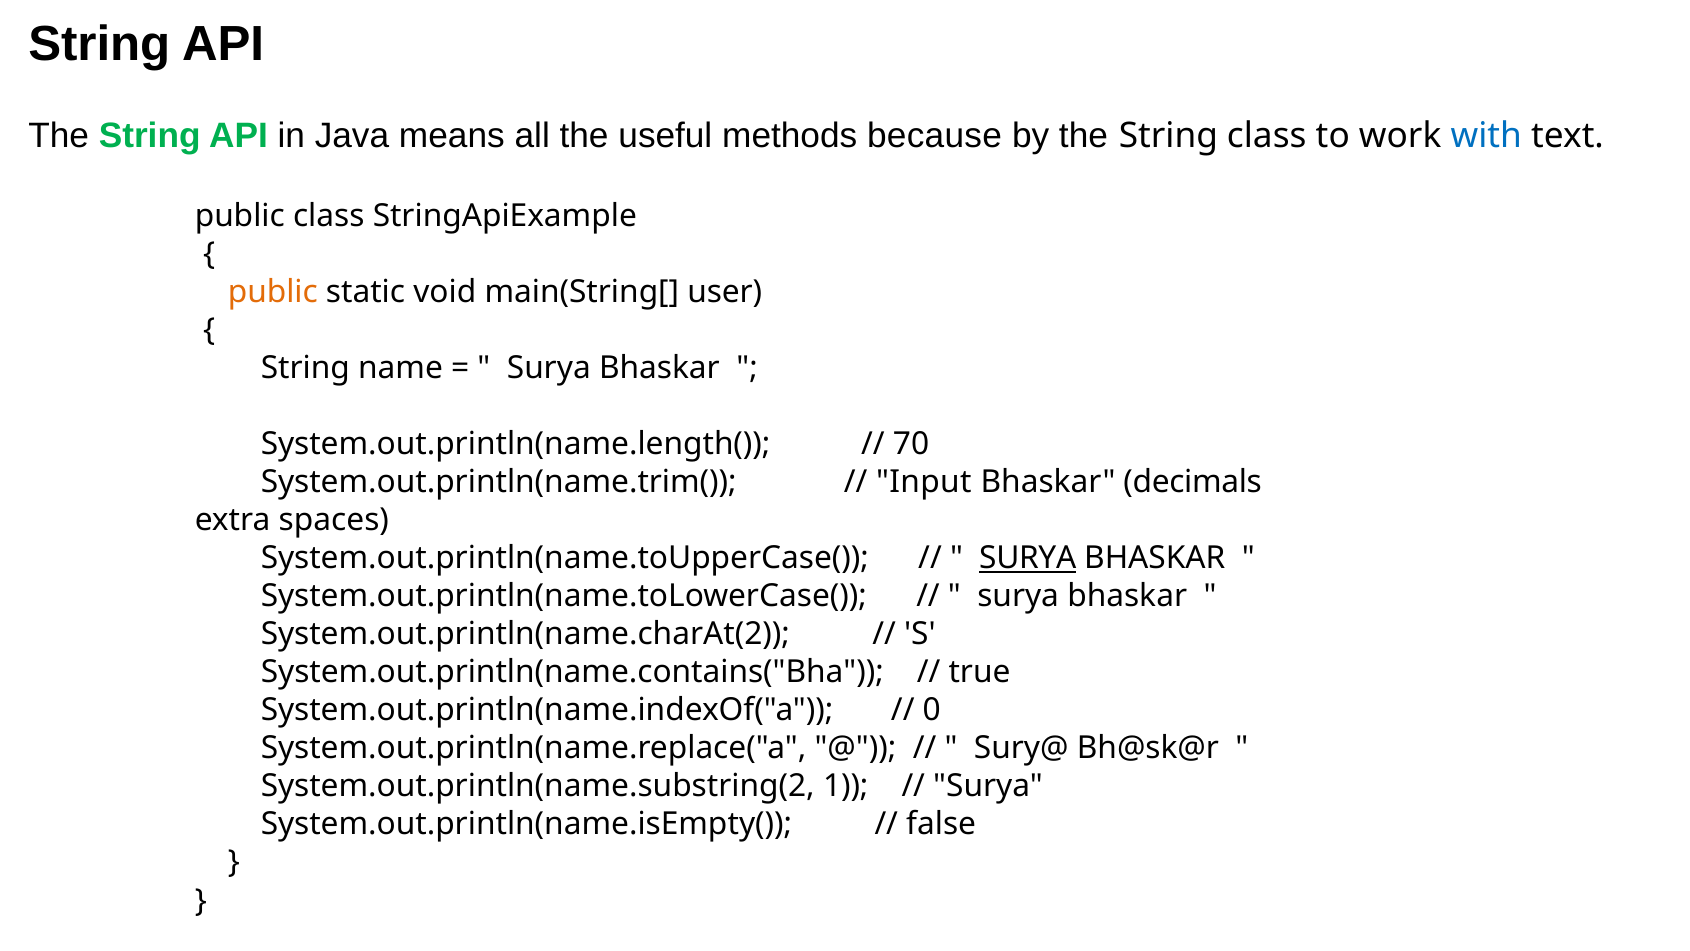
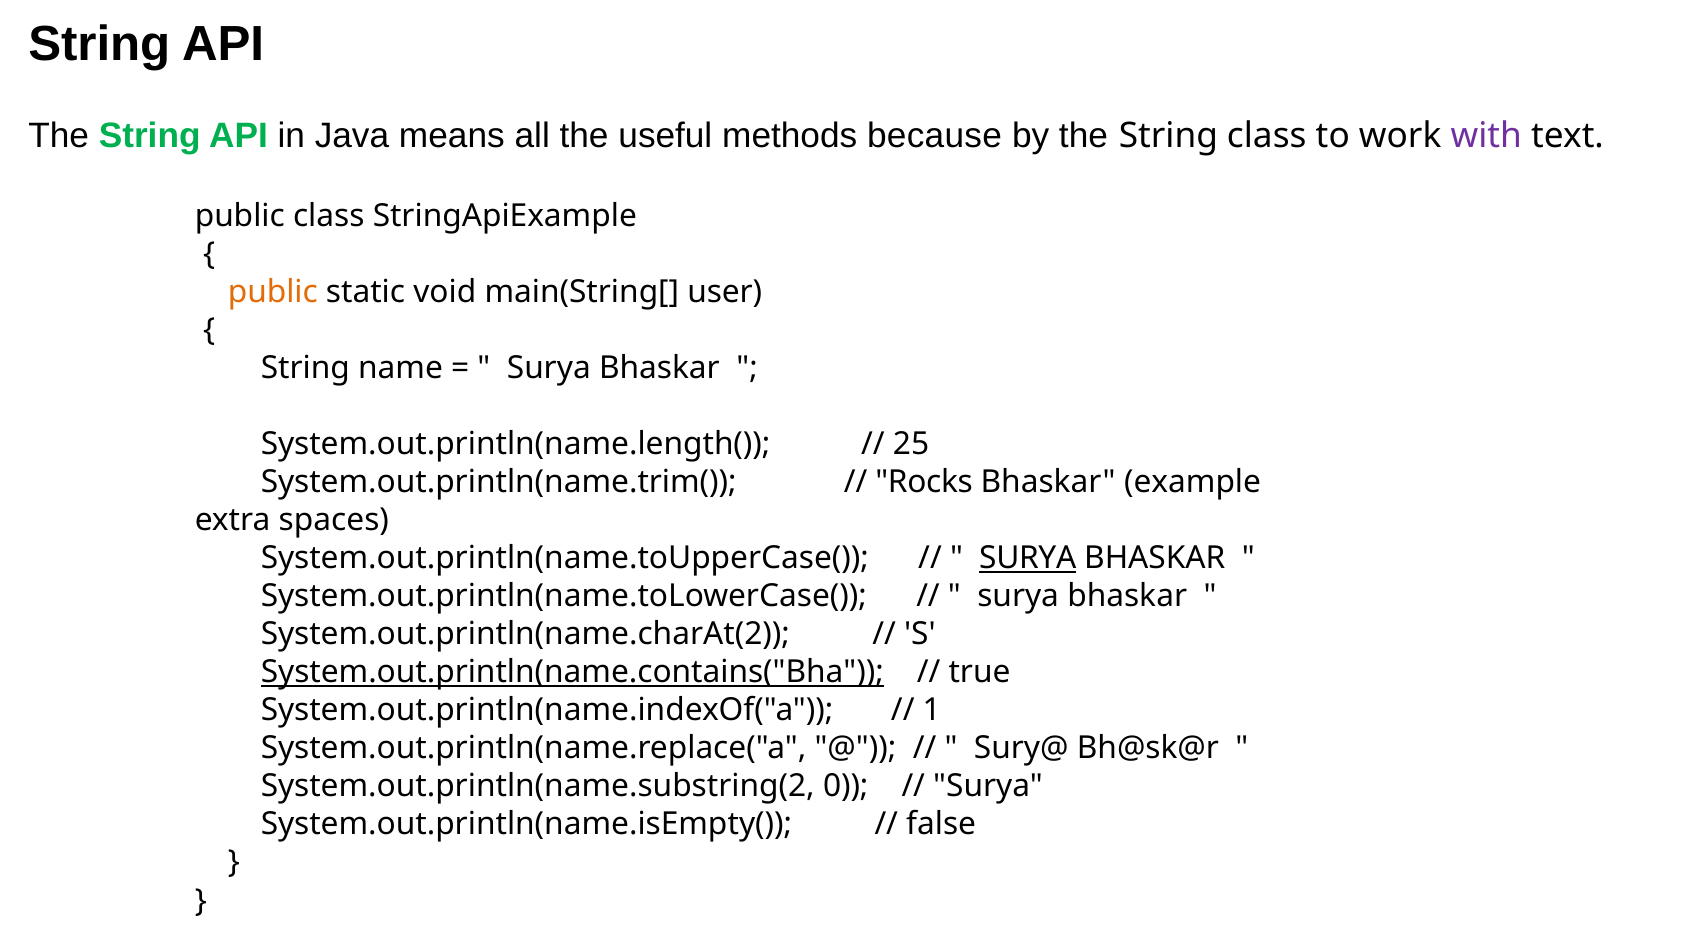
with colour: blue -> purple
70: 70 -> 25
Input: Input -> Rocks
decimals: decimals -> example
System.out.println(name.contains("Bha underline: none -> present
0: 0 -> 1
1: 1 -> 0
